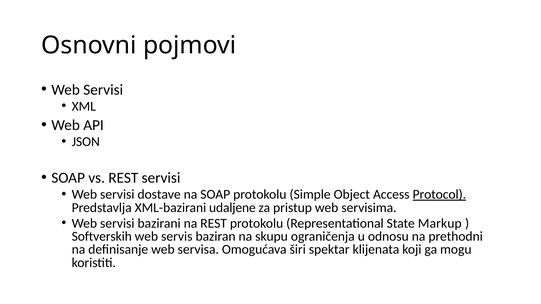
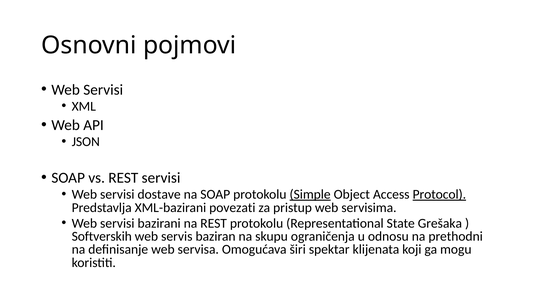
Simple underline: none -> present
udaljene: udaljene -> povezati
Markup: Markup -> Grešaka
